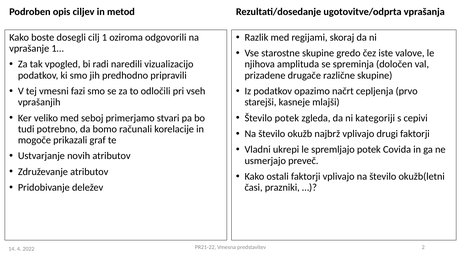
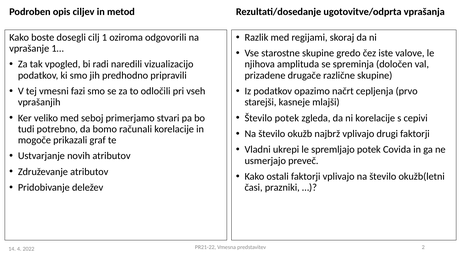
ni kategoriji: kategoriji -> korelacije
